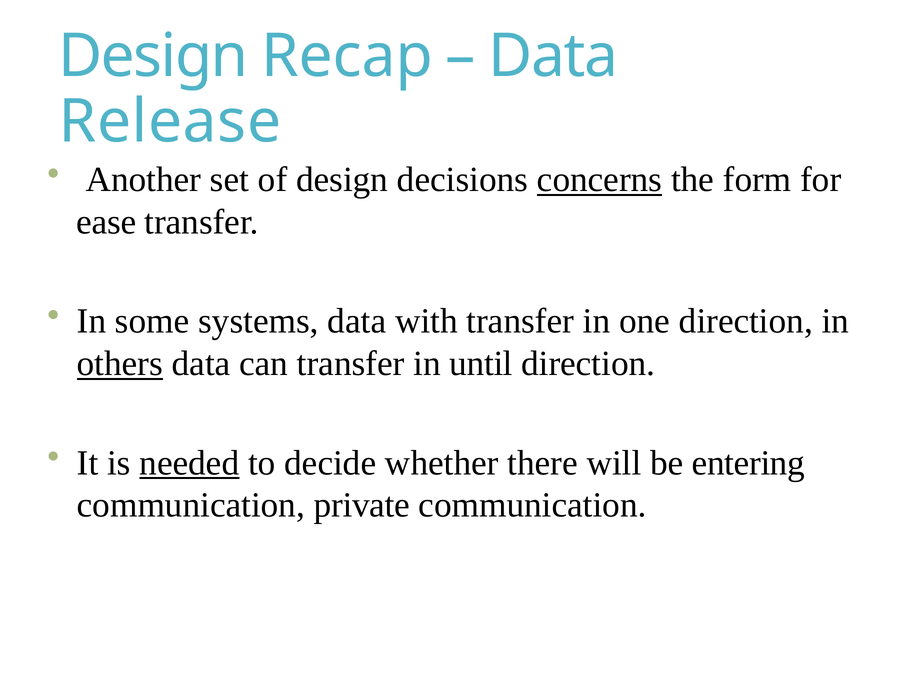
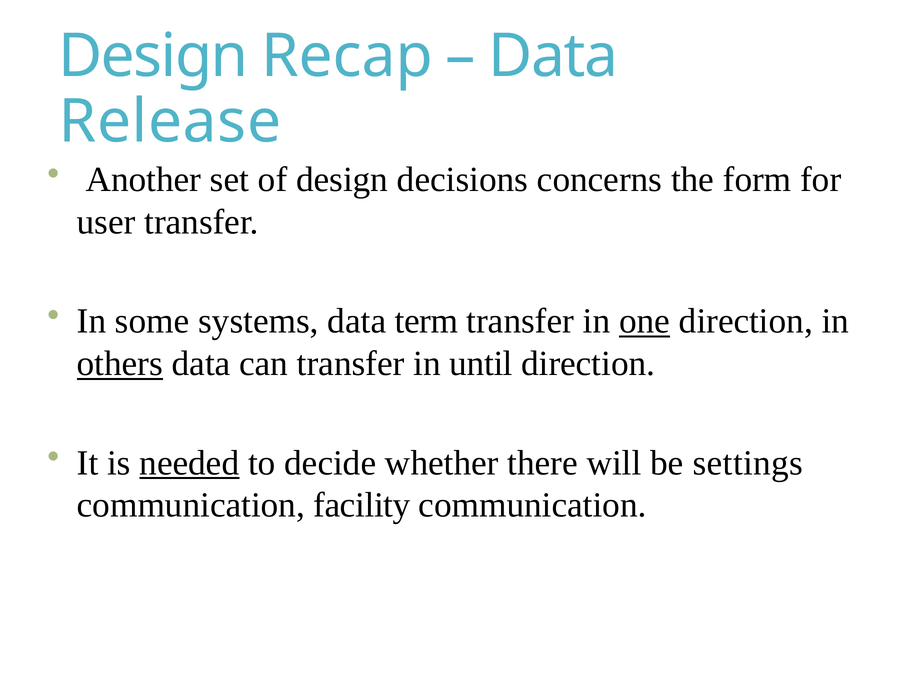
concerns underline: present -> none
ease: ease -> user
with: with -> term
one underline: none -> present
entering: entering -> settings
private: private -> facility
